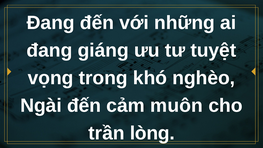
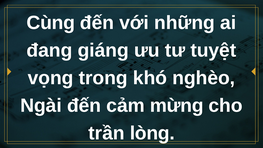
Đang at (51, 23): Đang -> Cùng
muôn: muôn -> mừng
